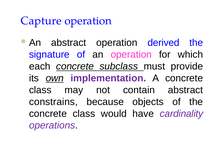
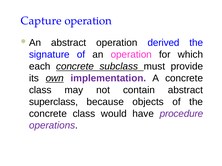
constrains: constrains -> superclass
cardinality: cardinality -> procedure
